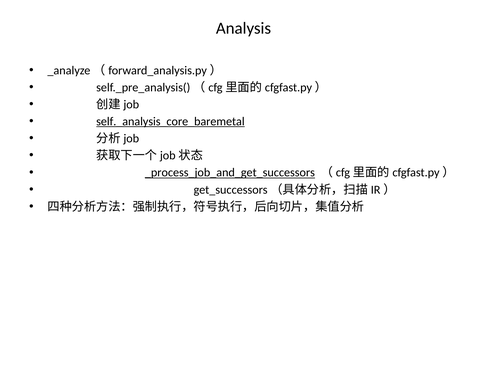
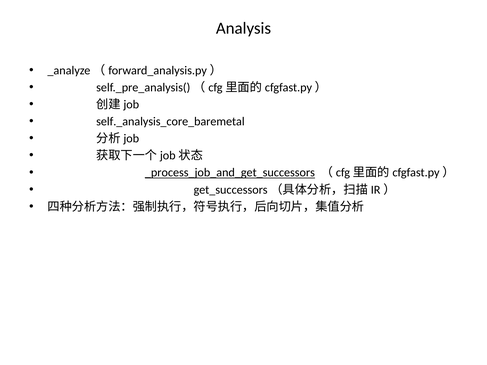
self._analysis_core_baremetal underline: present -> none
